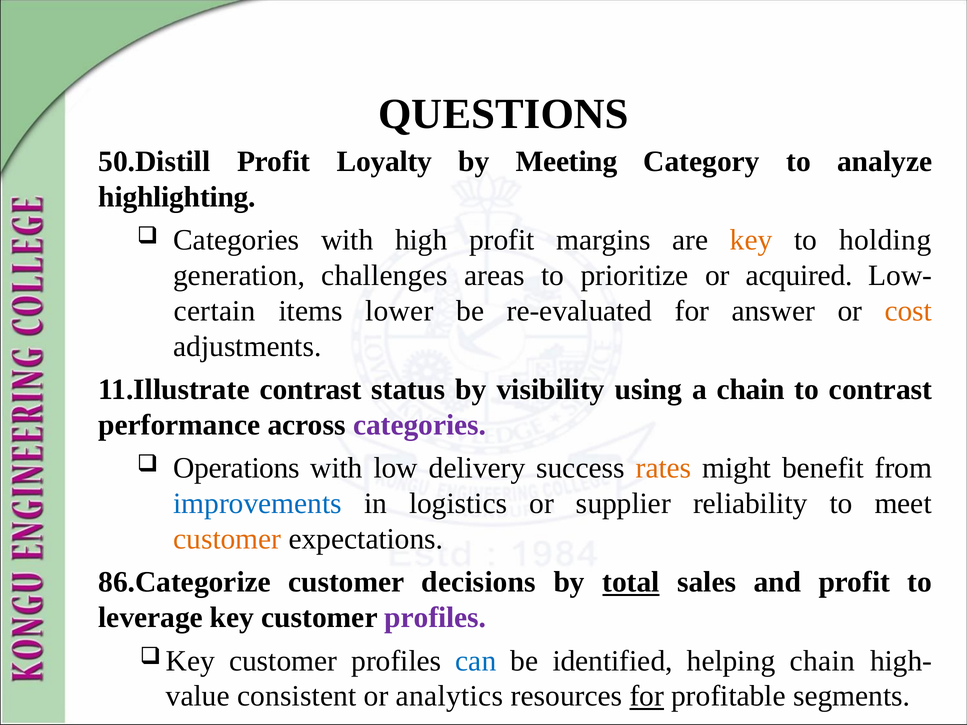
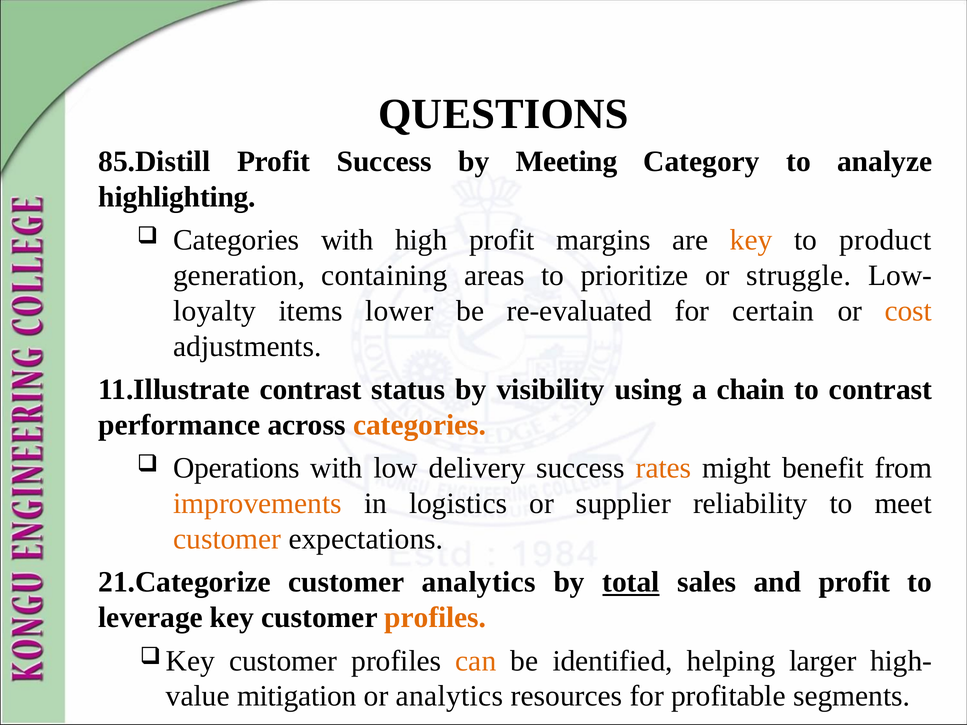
50.Distill: 50.Distill -> 85.Distill
Profit Loyalty: Loyalty -> Success
holding: holding -> product
challenges: challenges -> containing
acquired: acquired -> struggle
certain: certain -> loyalty
answer: answer -> certain
categories at (420, 425) colour: purple -> orange
improvements colour: blue -> orange
86.Categorize: 86.Categorize -> 21.Categorize
customer decisions: decisions -> analytics
profiles at (435, 618) colour: purple -> orange
can colour: blue -> orange
helping chain: chain -> larger
consistent: consistent -> mitigation
for at (647, 696) underline: present -> none
